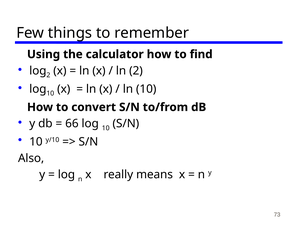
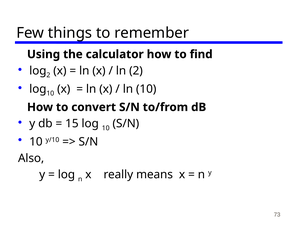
66: 66 -> 15
